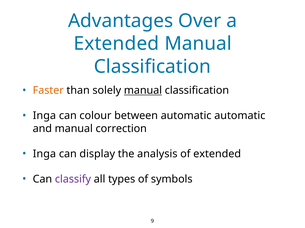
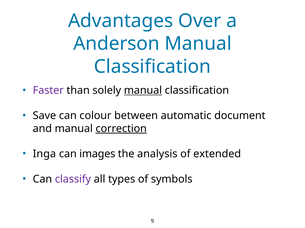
Extended at (116, 44): Extended -> Anderson
Faster colour: orange -> purple
Inga at (44, 116): Inga -> Save
automatic automatic: automatic -> document
correction underline: none -> present
display: display -> images
